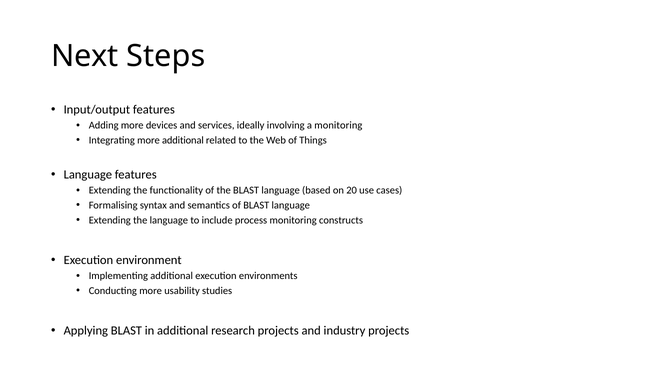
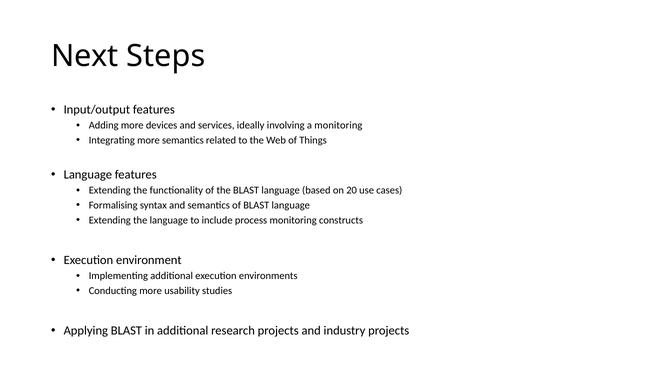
more additional: additional -> semantics
